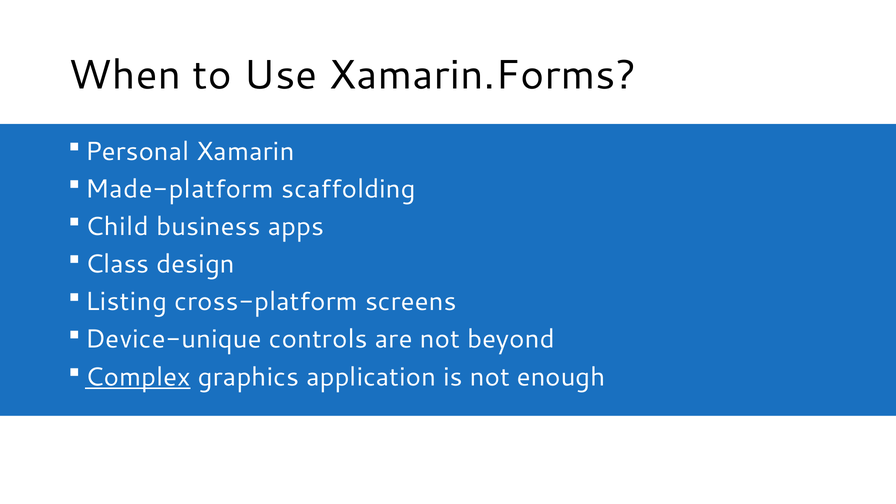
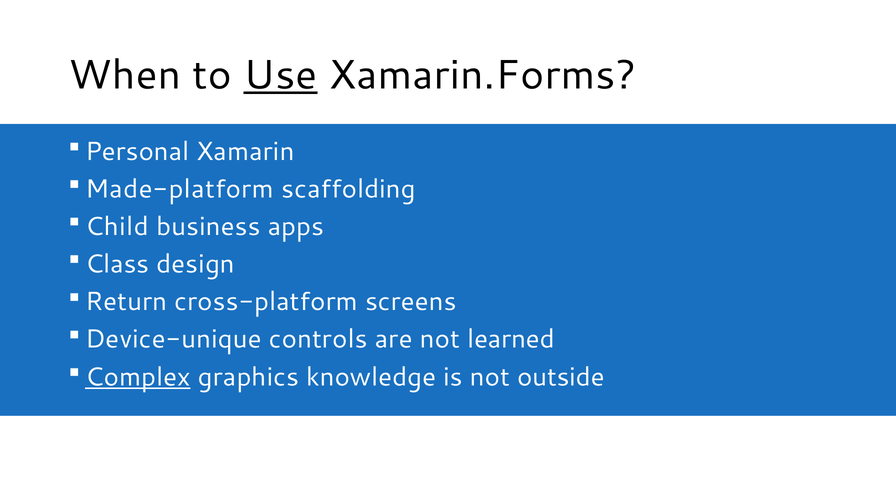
Use underline: none -> present
Listing: Listing -> Return
beyond: beyond -> learned
application: application -> knowledge
enough: enough -> outside
